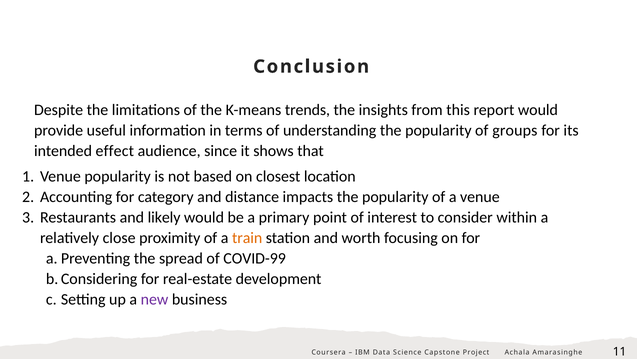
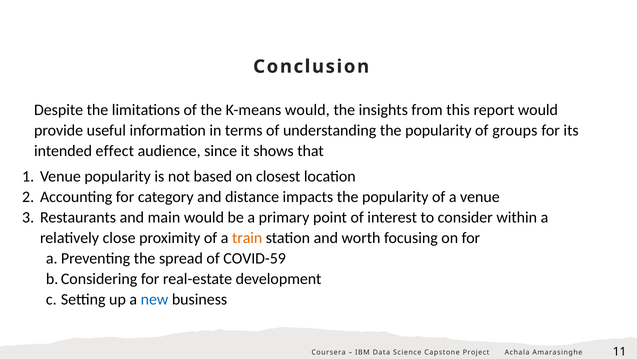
K-means trends: trends -> would
likely: likely -> main
COVID-99: COVID-99 -> COVID-59
new colour: purple -> blue
